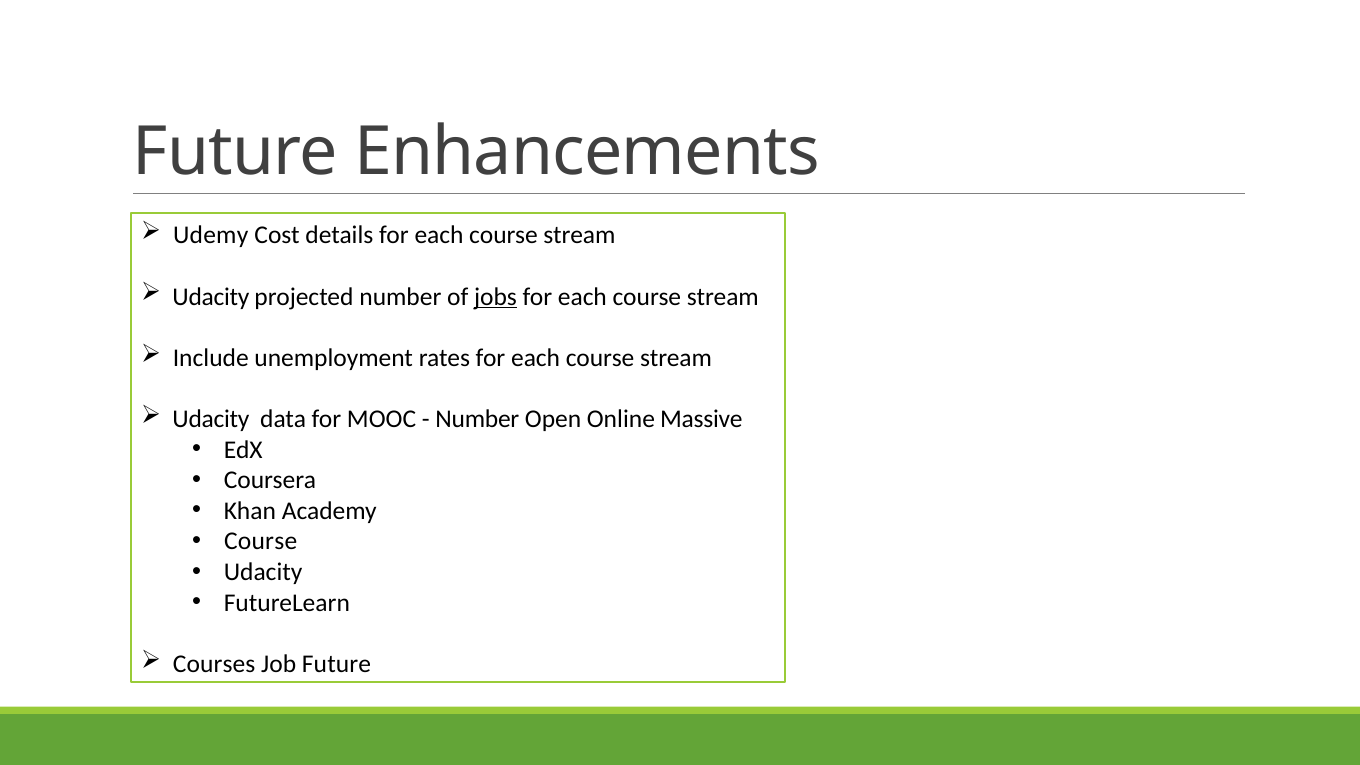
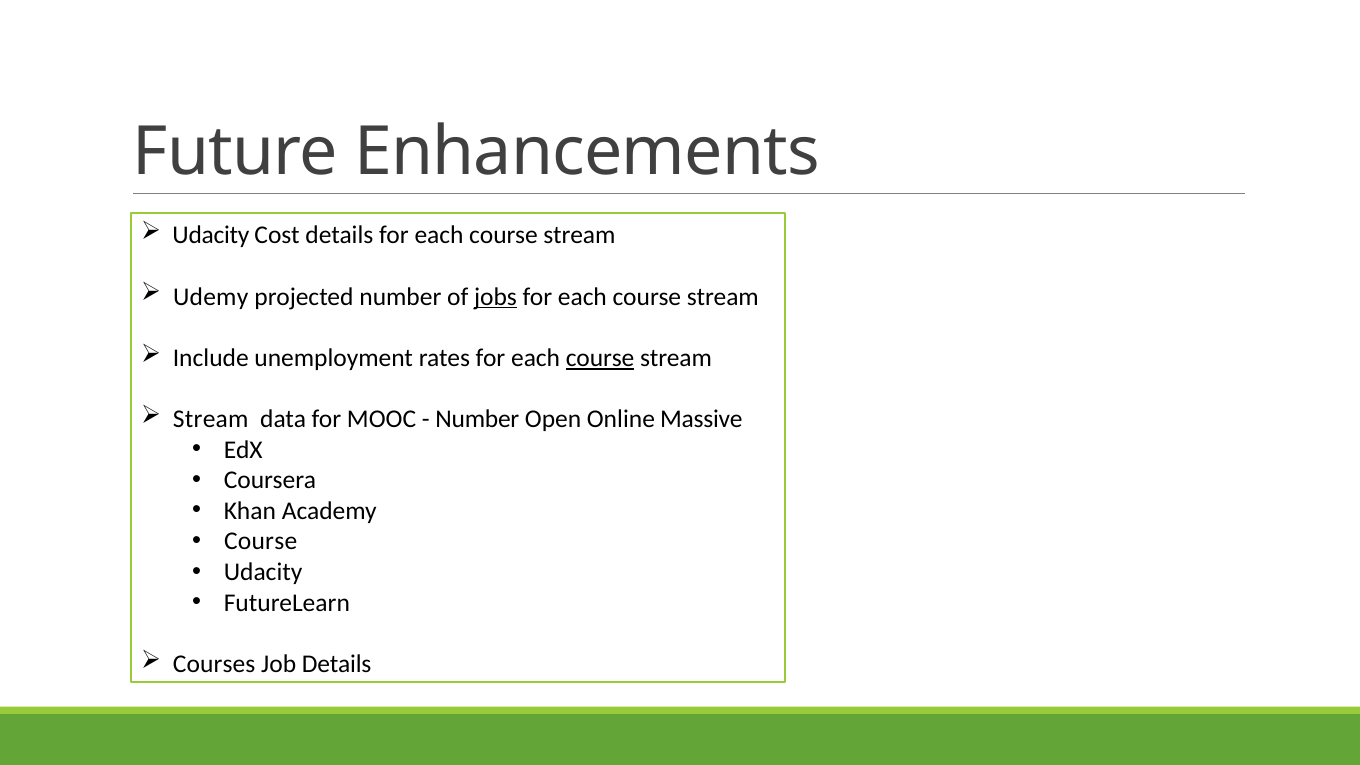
Udemy at (211, 235): Udemy -> Udacity
Udacity at (211, 297): Udacity -> Udemy
course at (600, 358) underline: none -> present
Udacity at (211, 419): Udacity -> Stream
Job Future: Future -> Details
